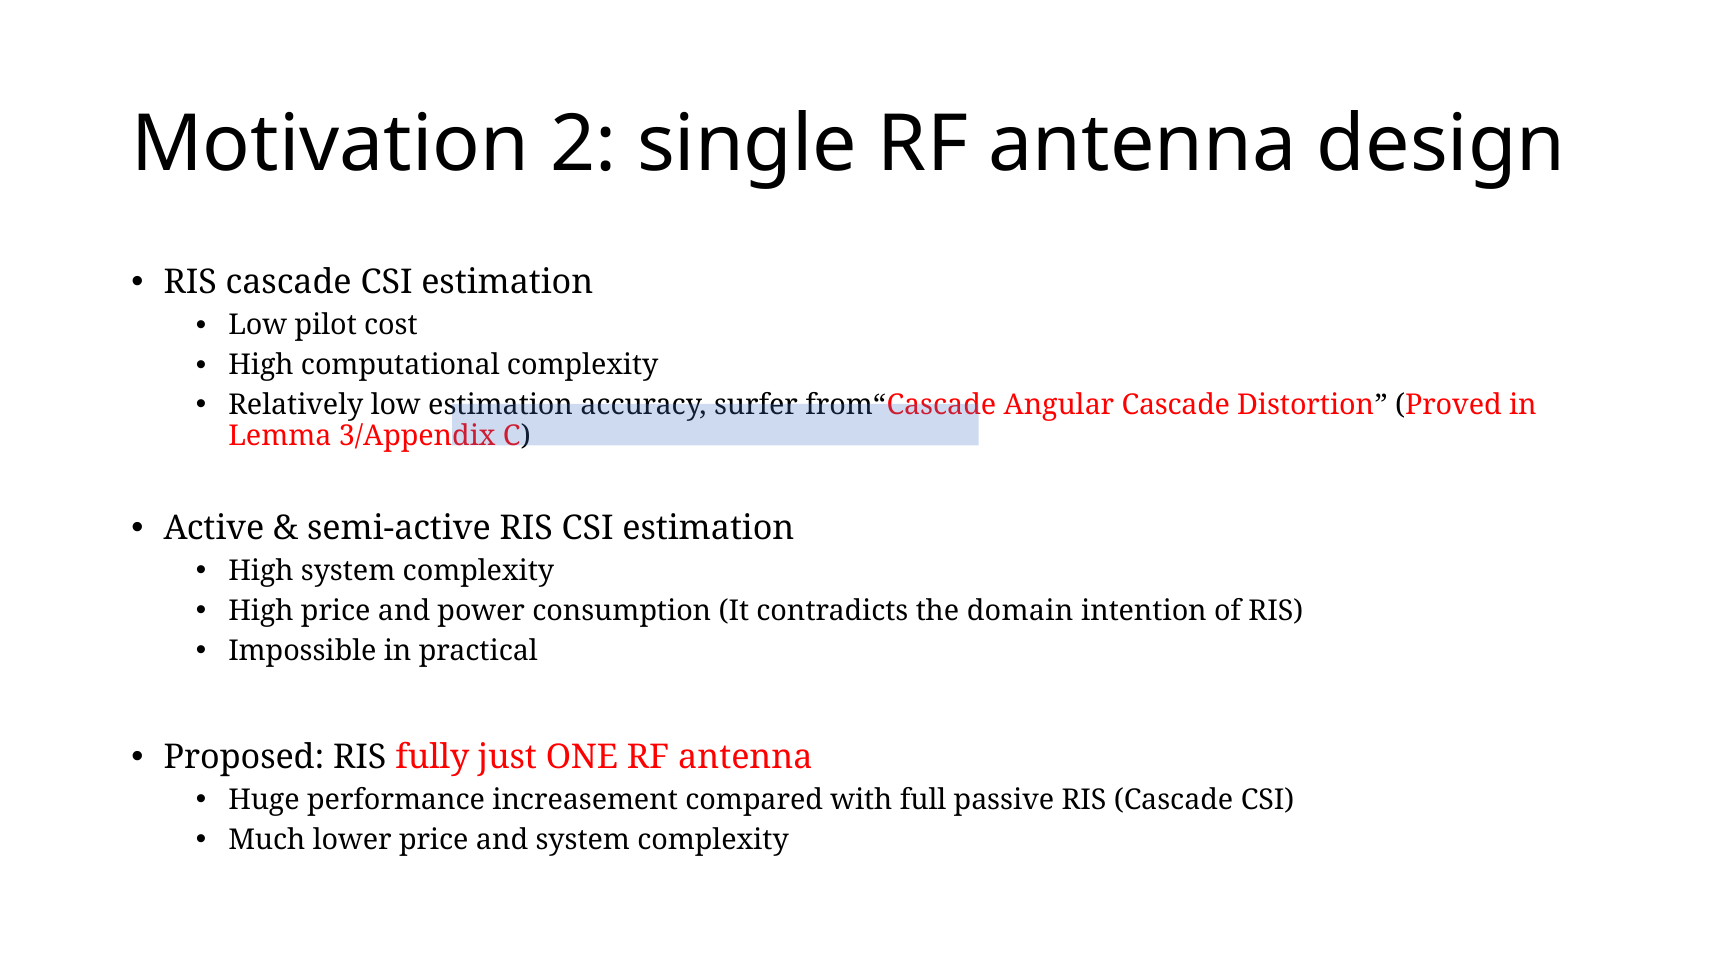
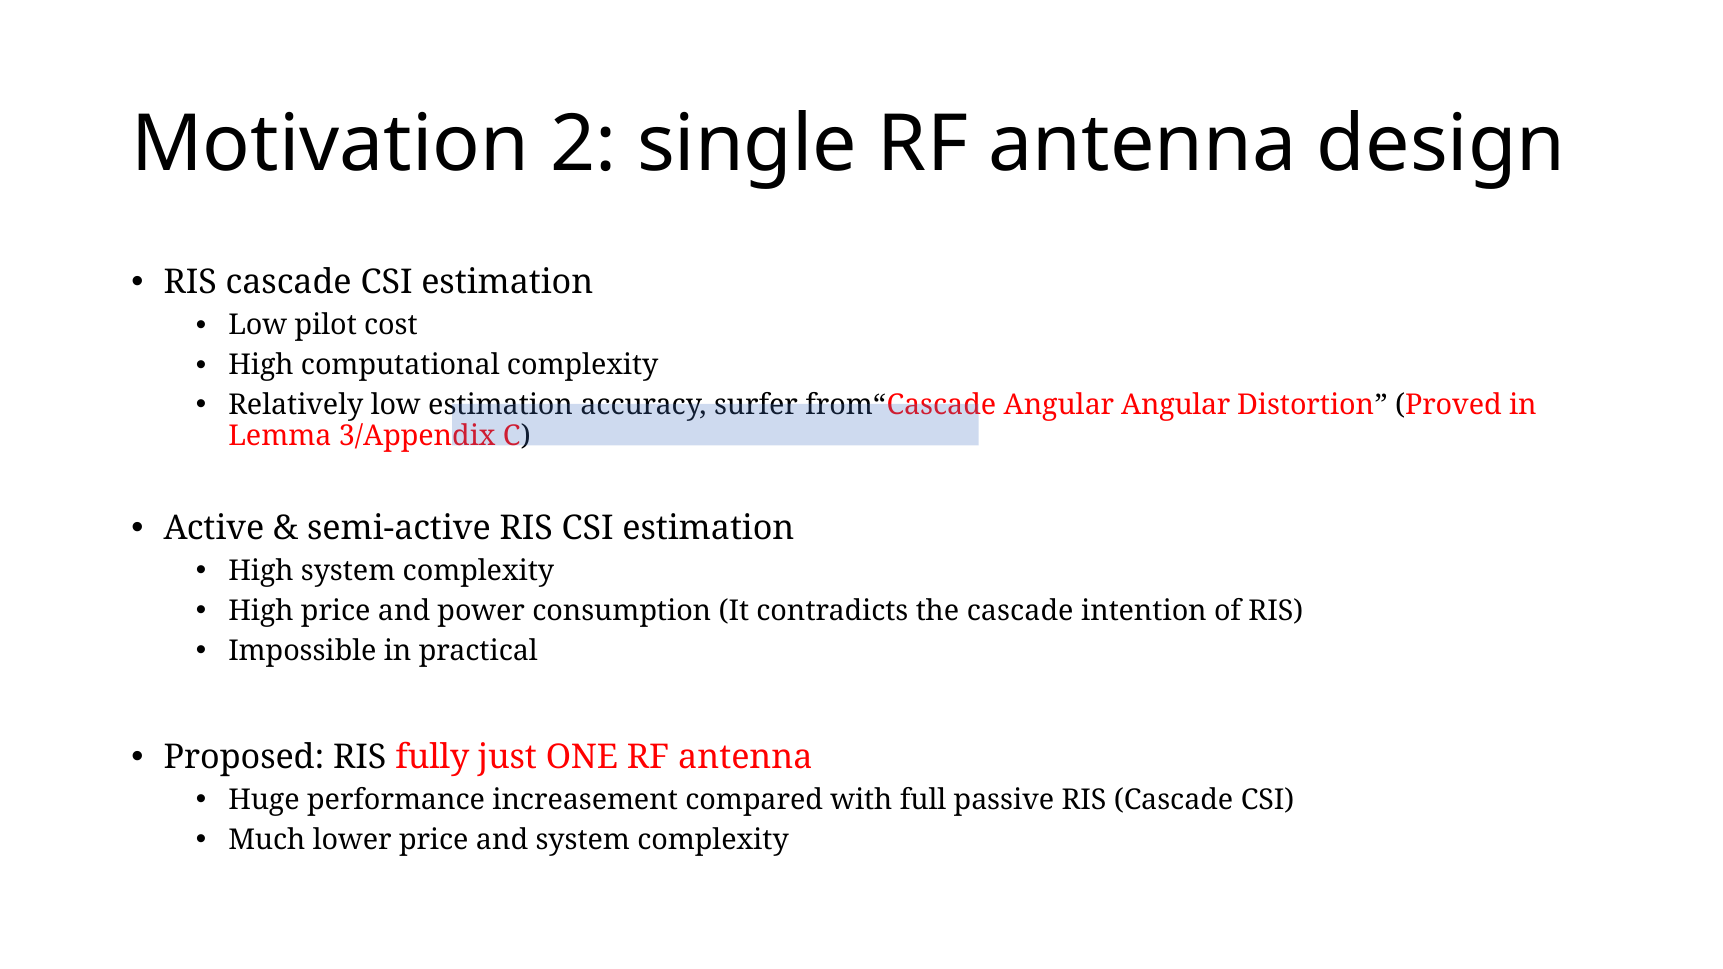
Angular Cascade: Cascade -> Angular
the domain: domain -> cascade
